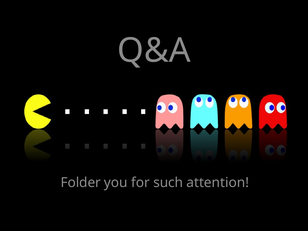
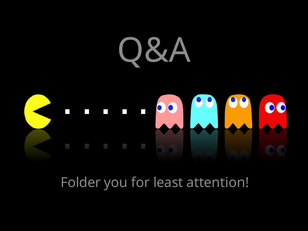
such: such -> least
